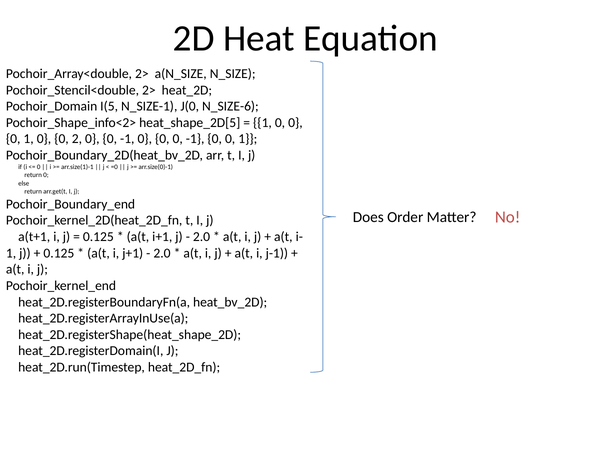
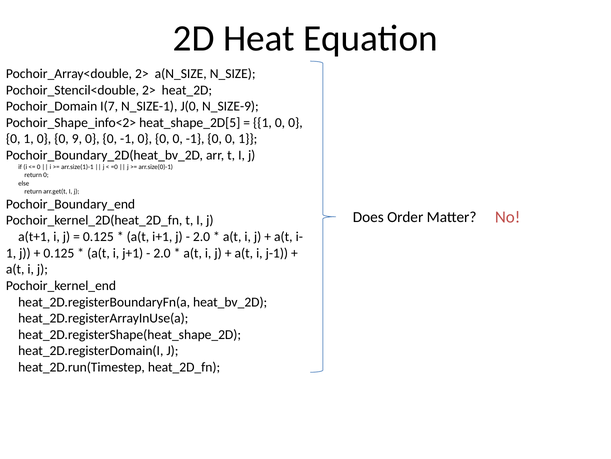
I(5: I(5 -> I(7
N_SIZE-6: N_SIZE-6 -> N_SIZE-9
2: 2 -> 9
